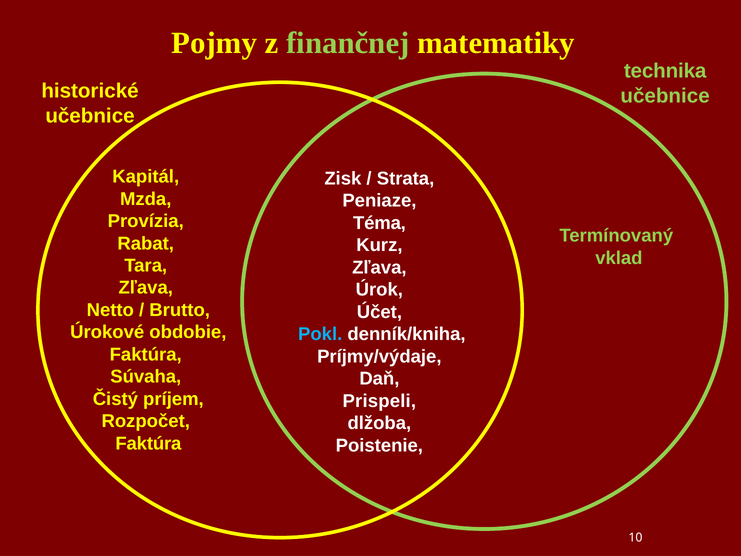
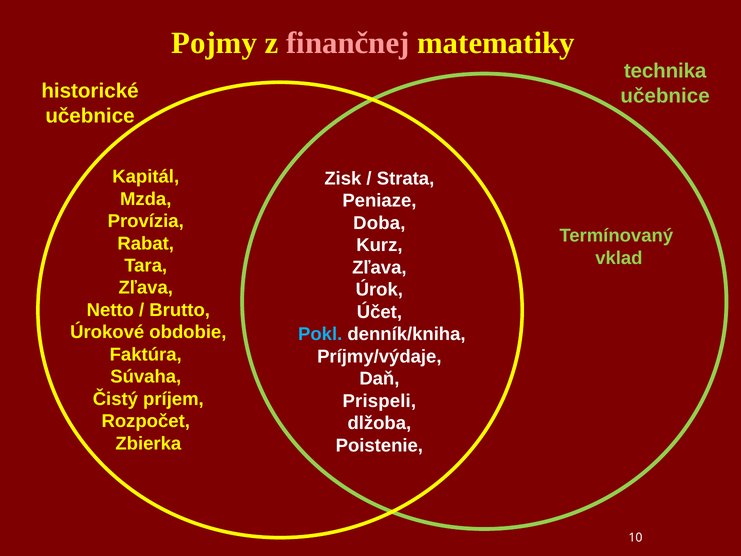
finančnej colour: light green -> pink
Téma: Téma -> Doba
Faktúra at (148, 443): Faktúra -> Zbierka
